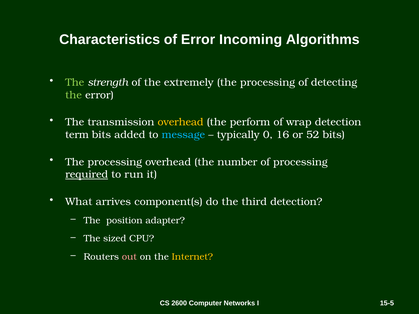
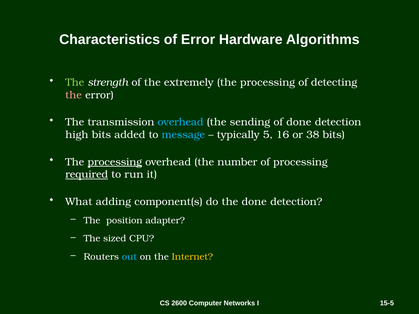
Incoming: Incoming -> Hardware
the at (74, 95) colour: light green -> pink
overhead at (181, 122) colour: yellow -> light blue
perform: perform -> sending
of wrap: wrap -> done
term: term -> high
0: 0 -> 5
52: 52 -> 38
processing at (115, 162) underline: none -> present
arrives: arrives -> adding
the third: third -> done
out colour: pink -> light blue
